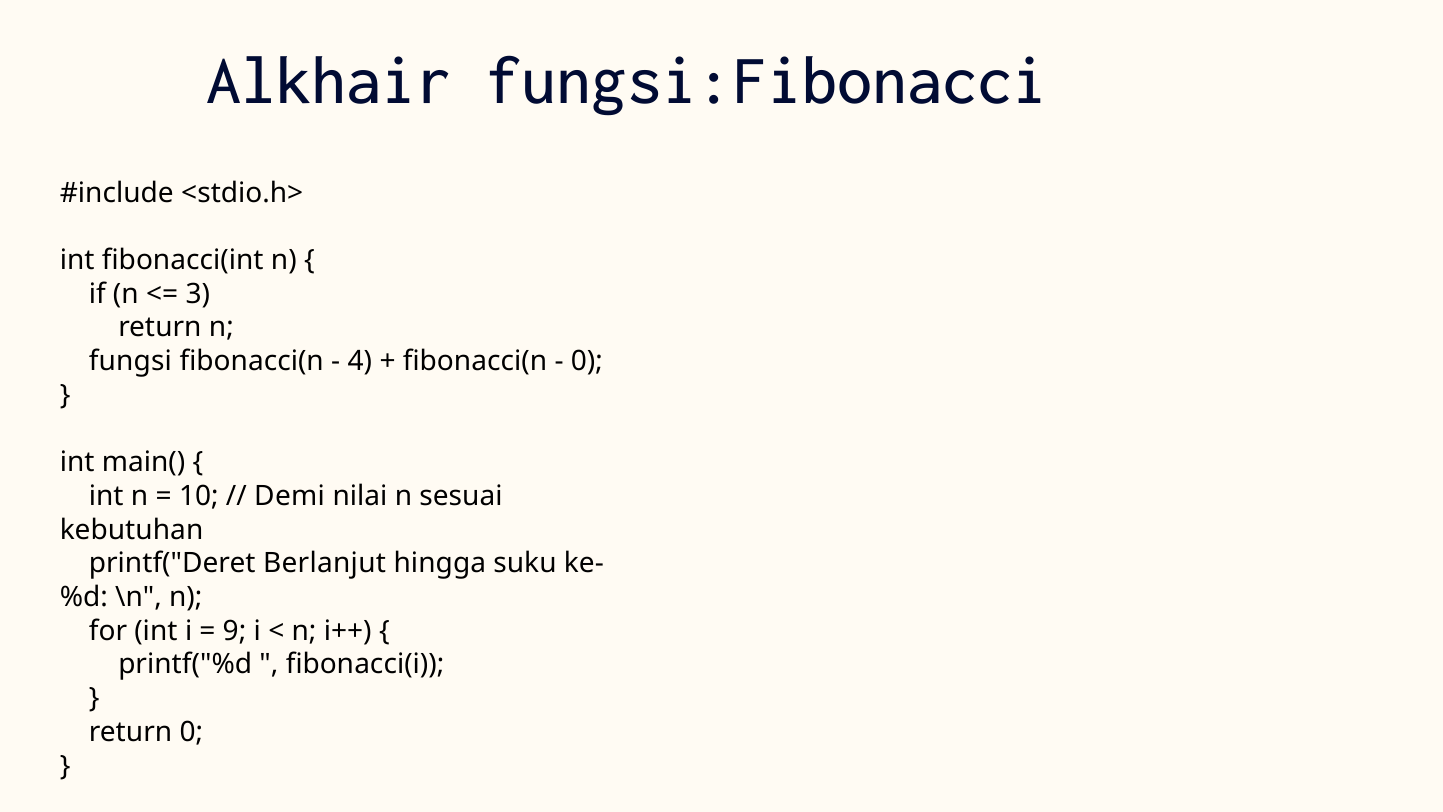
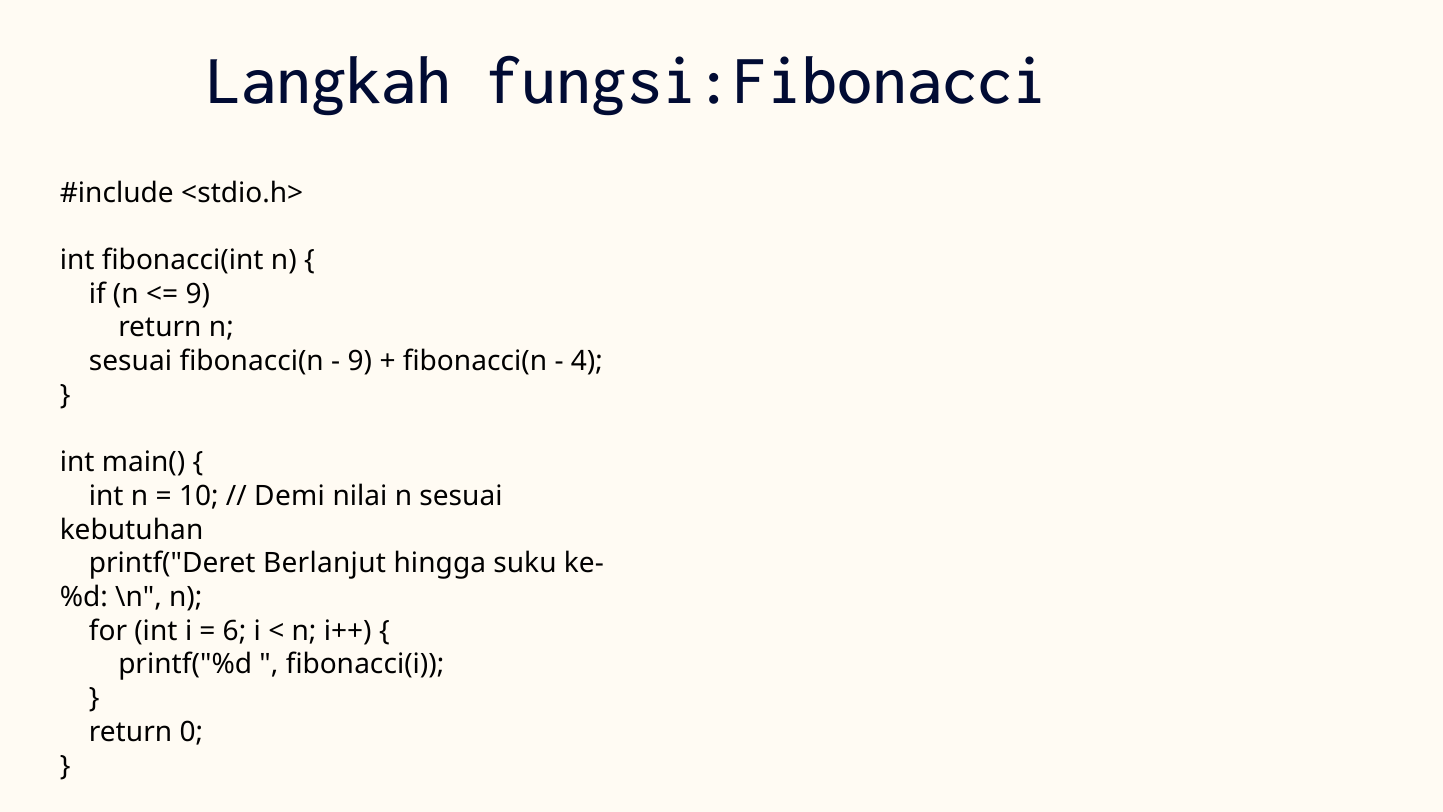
Alkhair: Alkhair -> Langkah
3 at (198, 294): 3 -> 9
fungsi at (130, 361): fungsi -> sesuai
4 at (360, 361): 4 -> 9
0 at (587, 361): 0 -> 4
9: 9 -> 6
